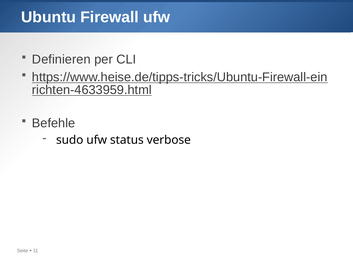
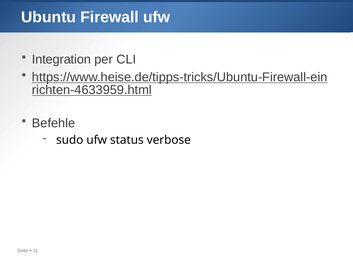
Definieren: Definieren -> Integration
